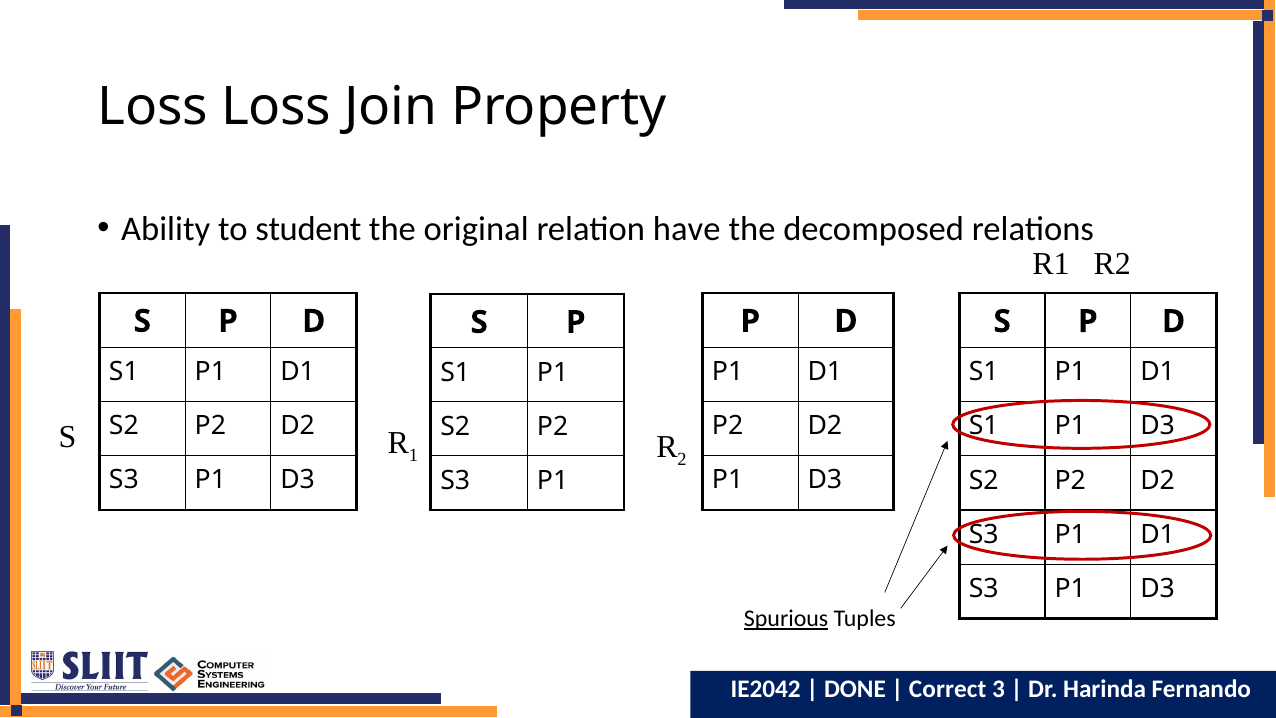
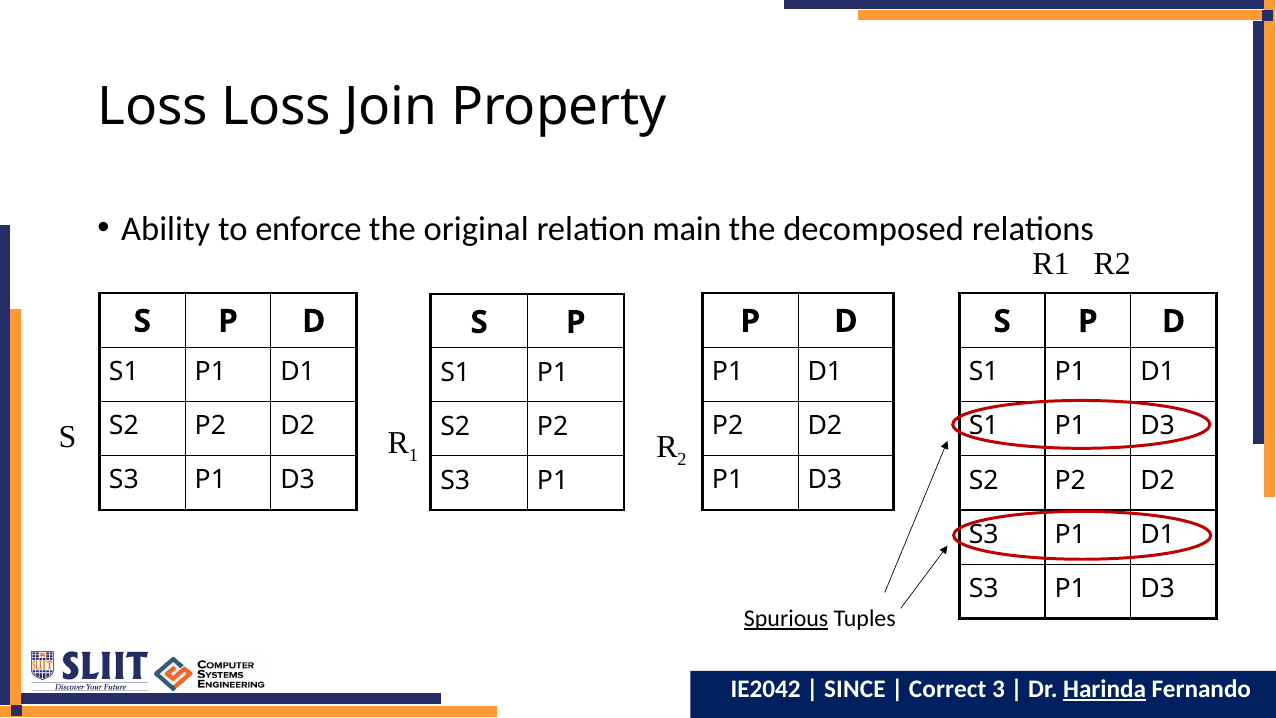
student: student -> enforce
have: have -> main
DONE: DONE -> SINCE
Harinda underline: none -> present
